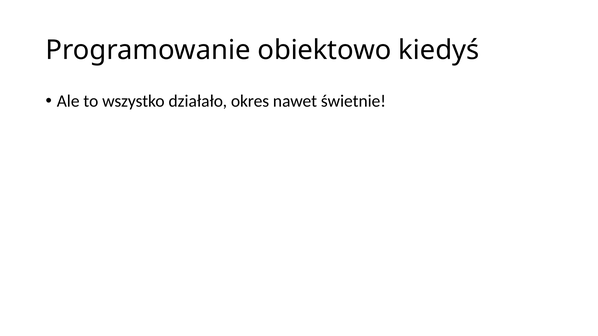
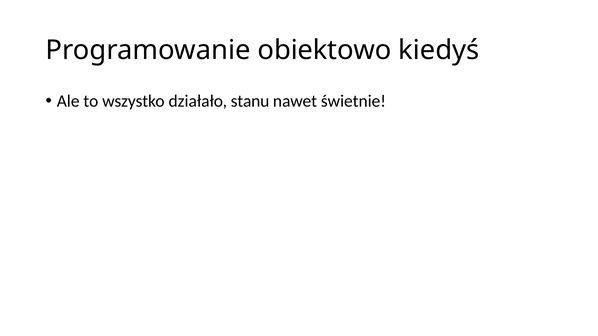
okres: okres -> stanu
